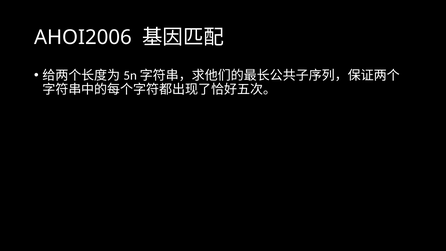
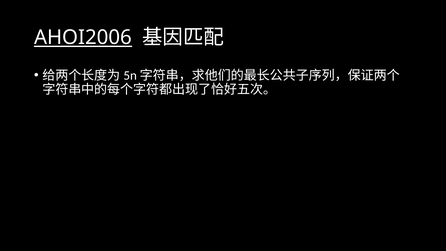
AHOI2006 underline: none -> present
